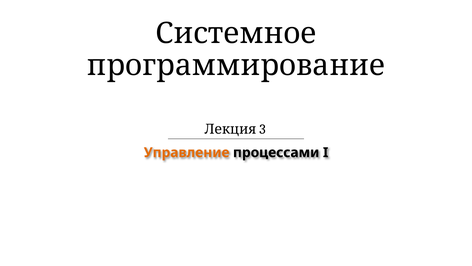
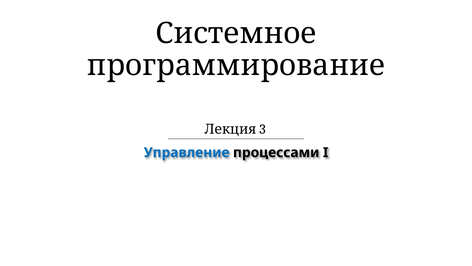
Управление colour: orange -> blue
